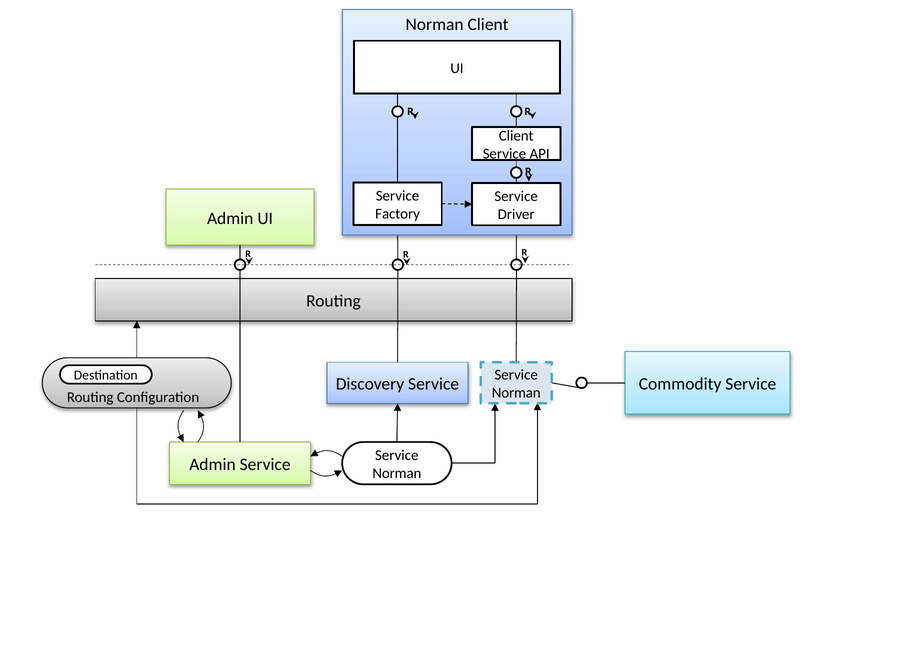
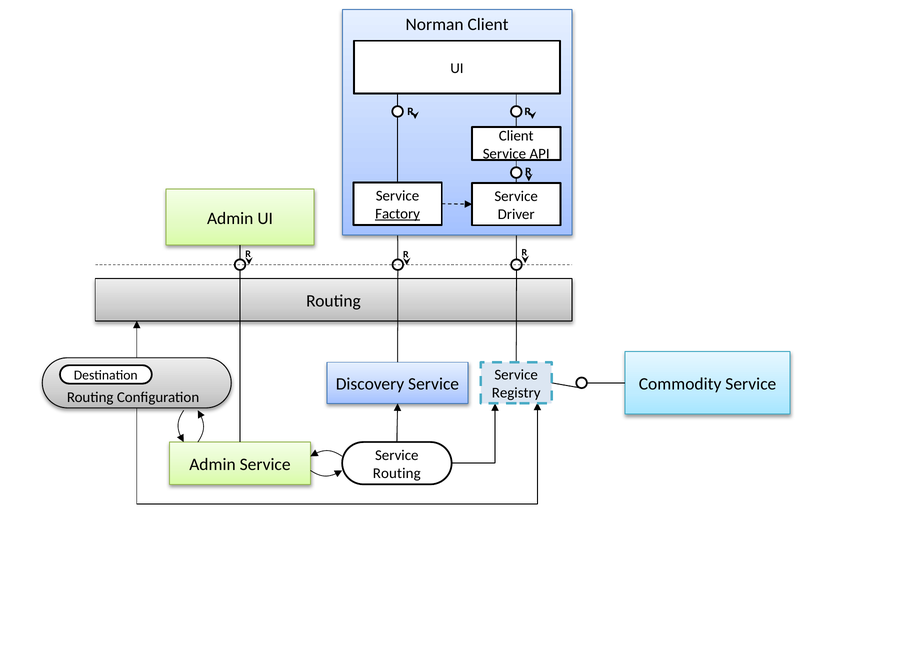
Factory underline: none -> present
Norman at (516, 393): Norman -> Registry
Norman at (397, 474): Norman -> Routing
